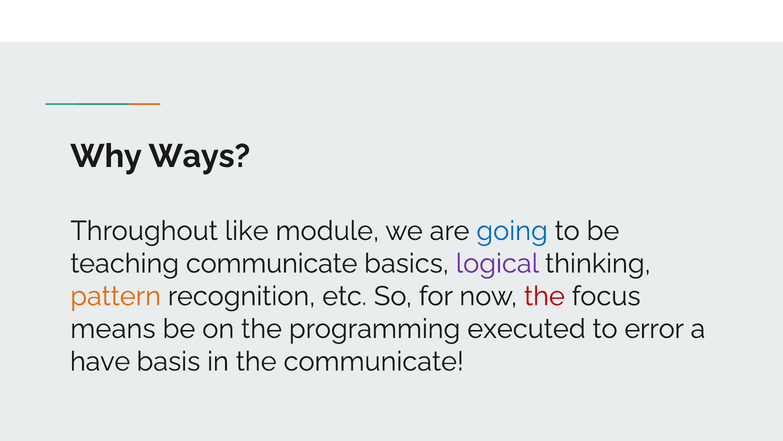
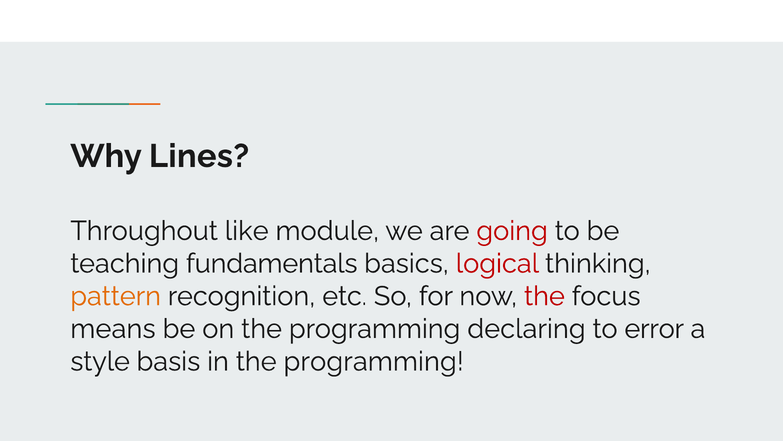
Ways: Ways -> Lines
going colour: blue -> red
teaching communicate: communicate -> fundamentals
logical colour: purple -> red
executed: executed -> declaring
have: have -> style
in the communicate: communicate -> programming
